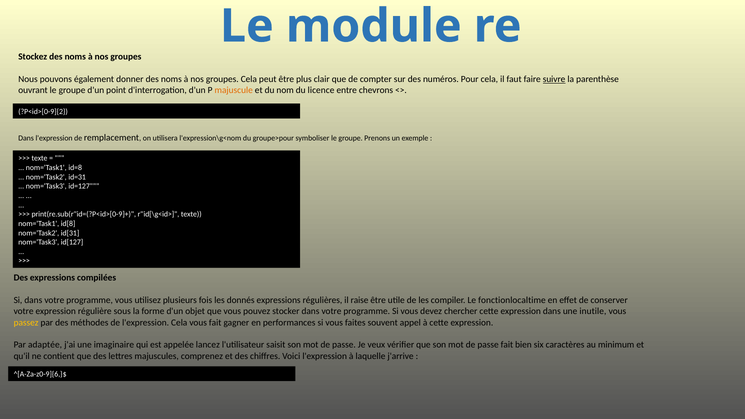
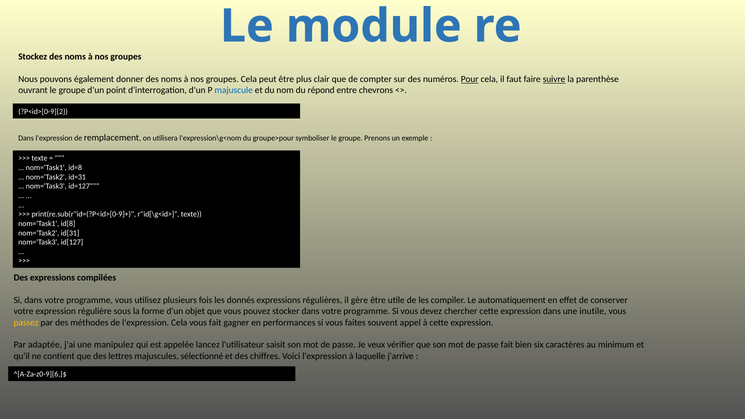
Pour underline: none -> present
majuscule colour: orange -> blue
licence: licence -> répond
raise: raise -> gère
fonctionlocaltime: fonctionlocaltime -> automatiquement
imaginaire: imaginaire -> manipulez
comprenez: comprenez -> sélectionné
